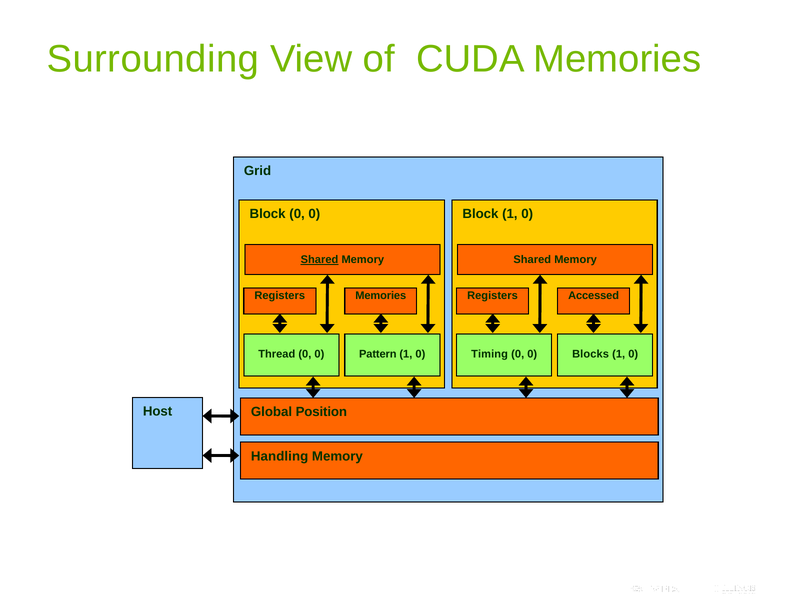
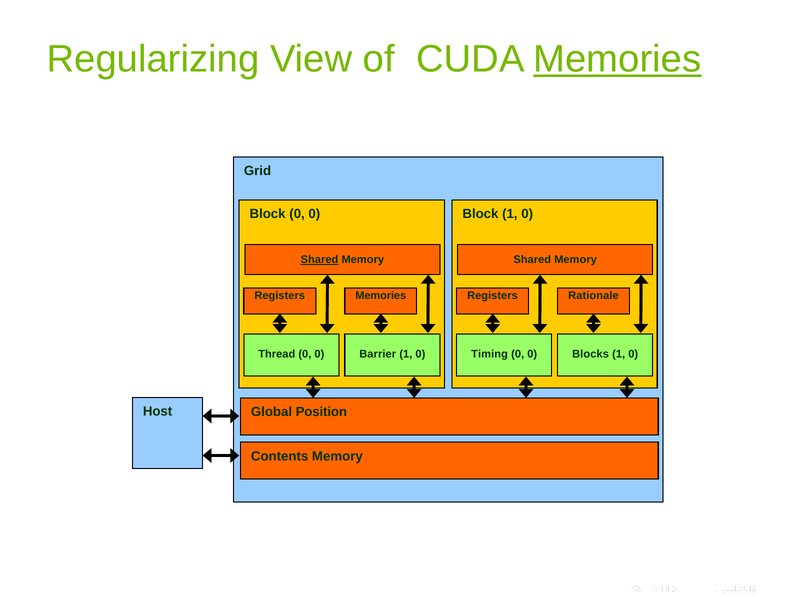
Surrounding: Surrounding -> Regularizing
Memories at (617, 59) underline: none -> present
Accessed: Accessed -> Rationale
Pattern: Pattern -> Barrier
Handling: Handling -> Contents
